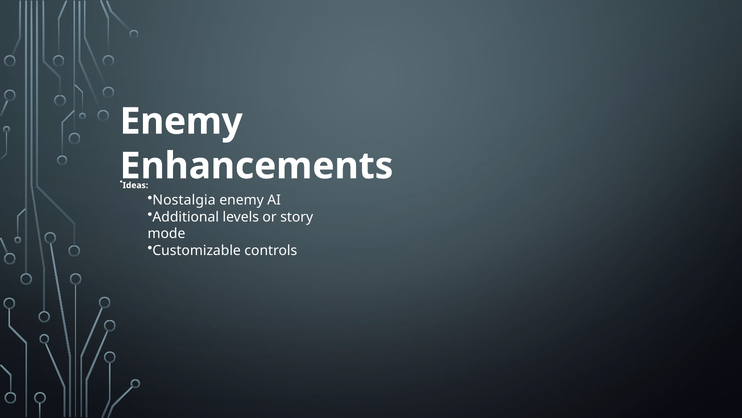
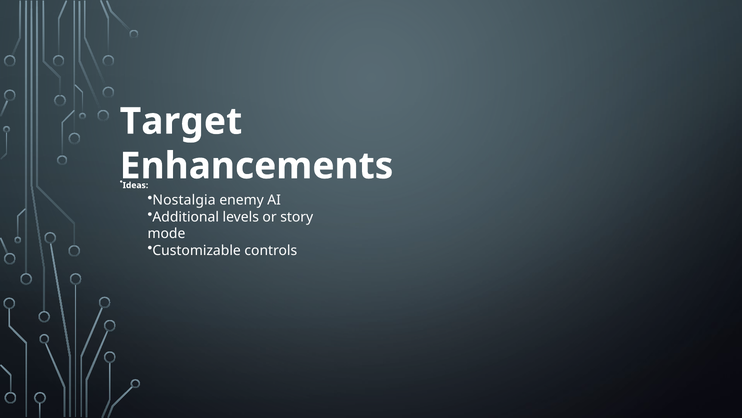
Enemy at (181, 121): Enemy -> Target
